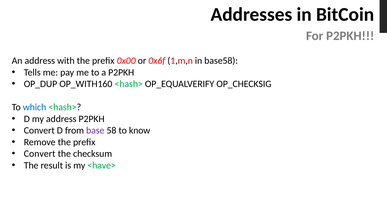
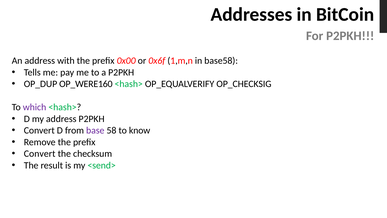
OP_WITH160: OP_WITH160 -> OP_WERE160
which colour: blue -> purple
<have>: <have> -> <send>
